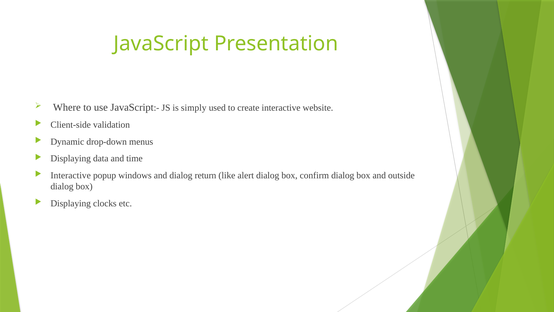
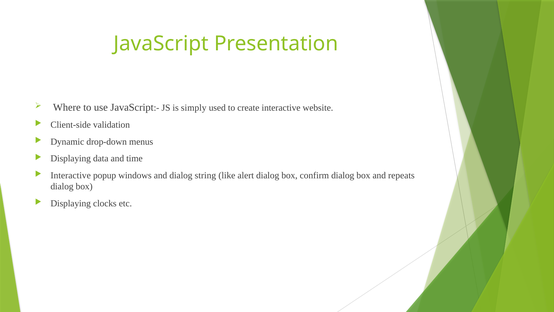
return: return -> string
outside: outside -> repeats
